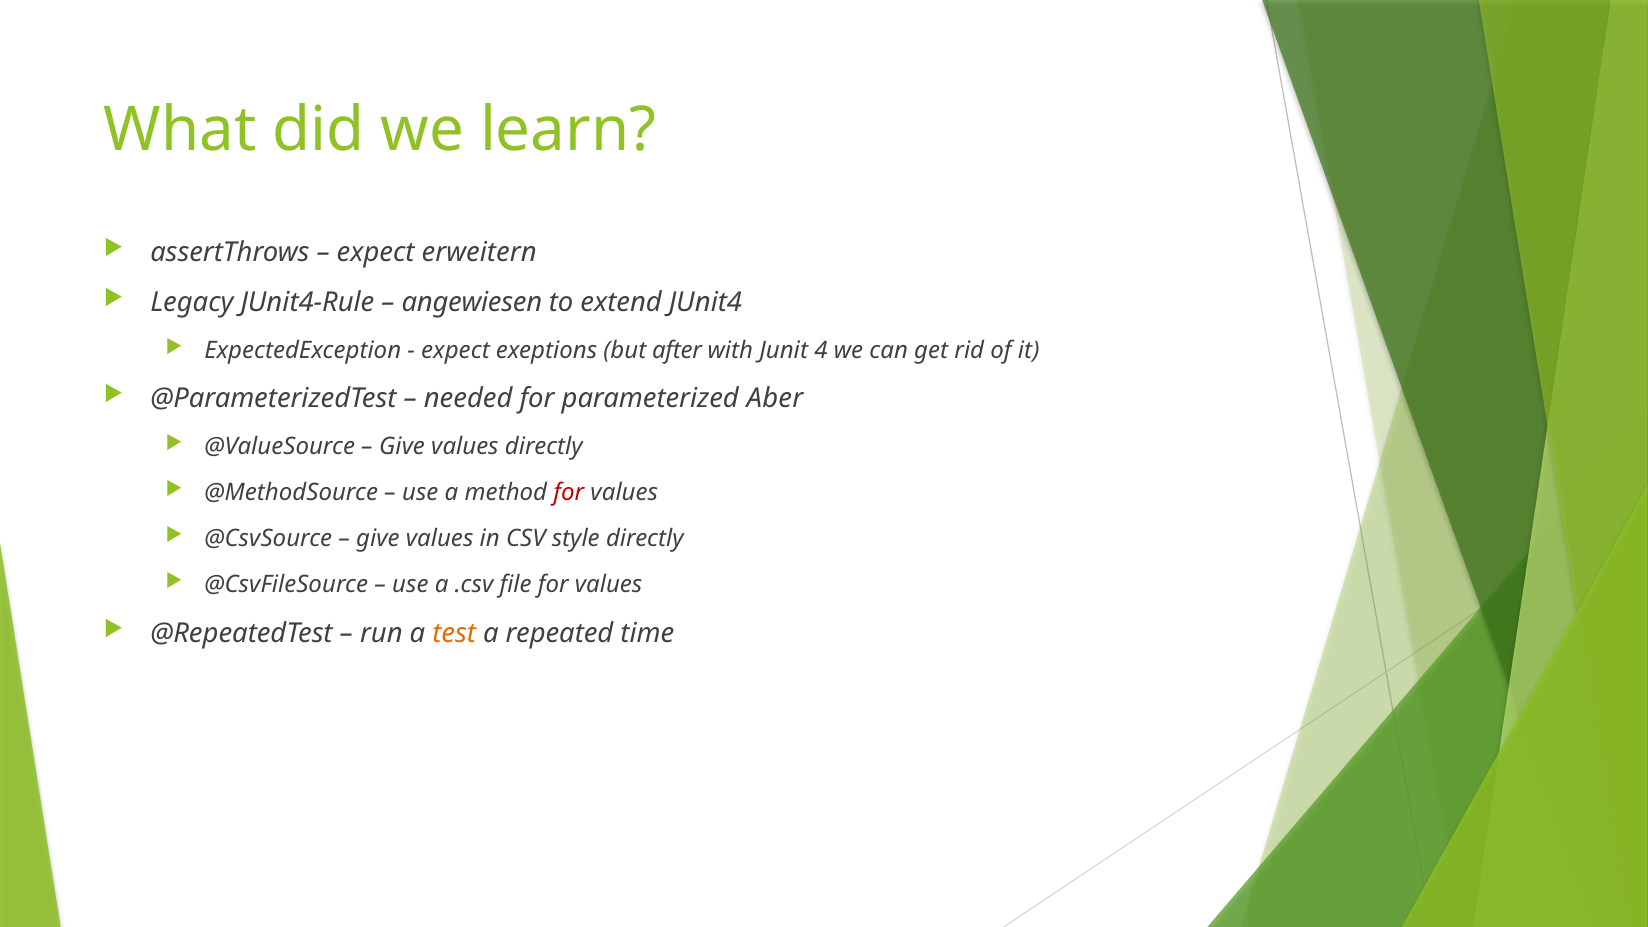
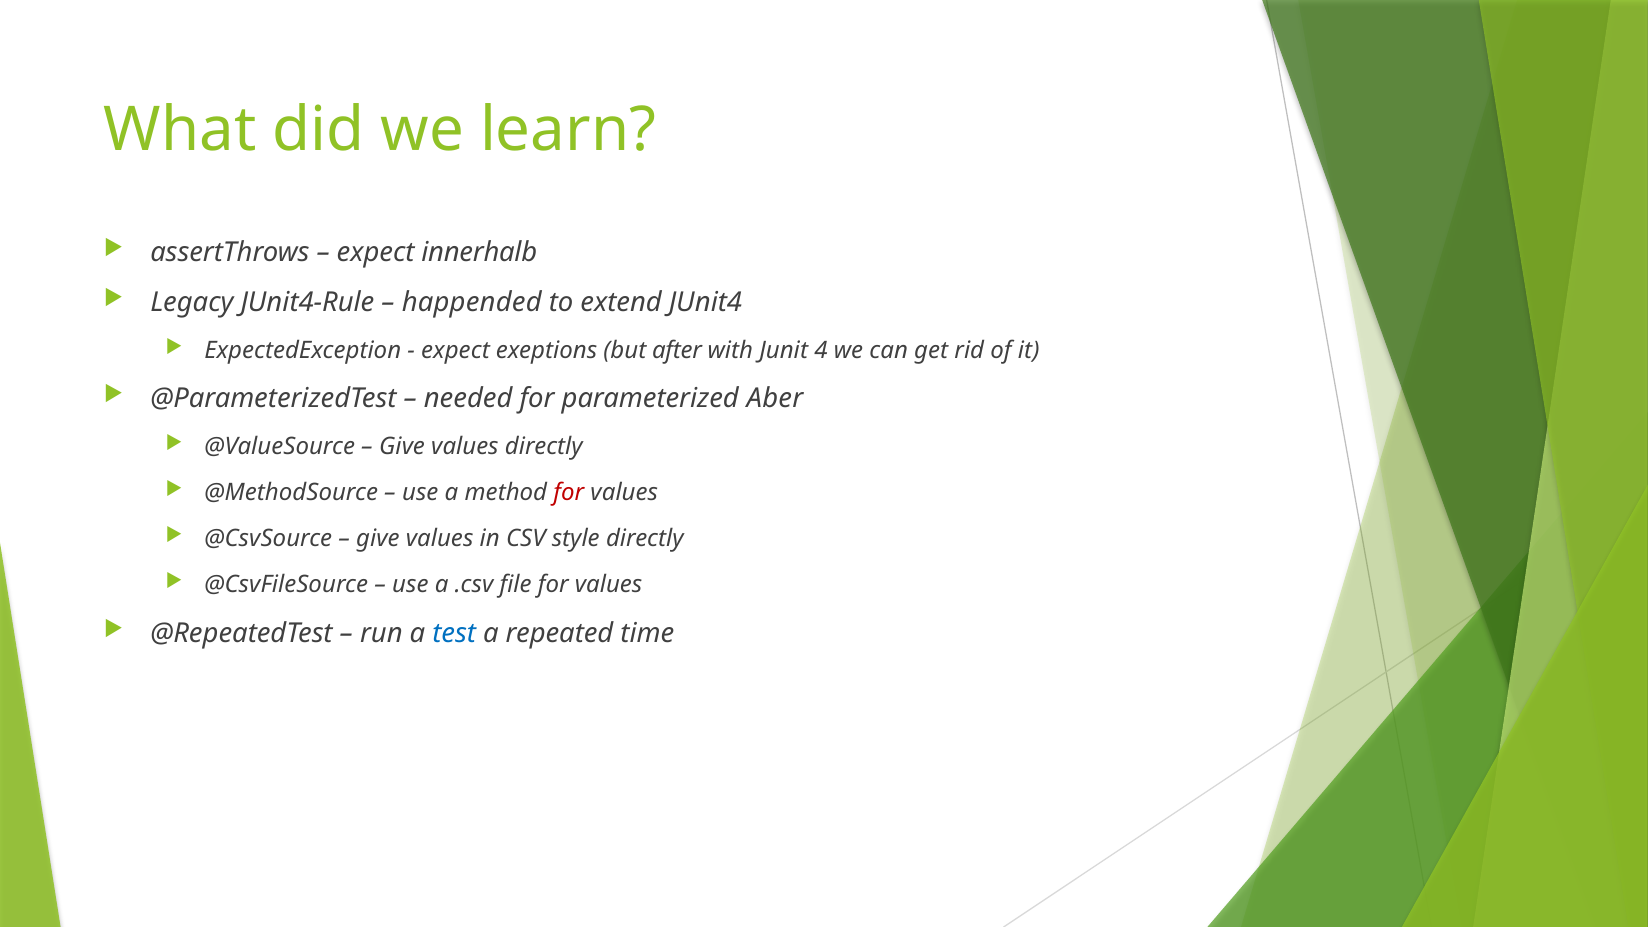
erweitern: erweitern -> innerhalb
angewiesen: angewiesen -> happended
test colour: orange -> blue
